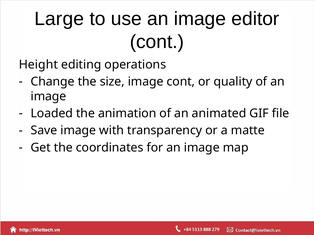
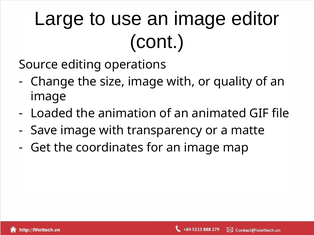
Height: Height -> Source
size image cont: cont -> with
